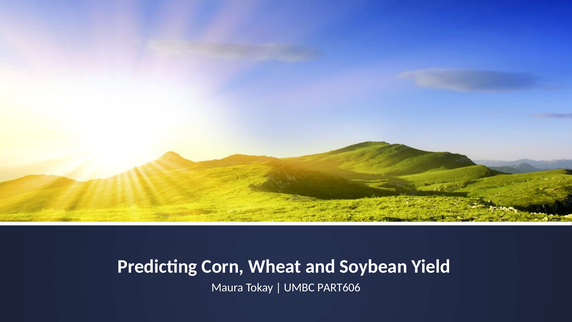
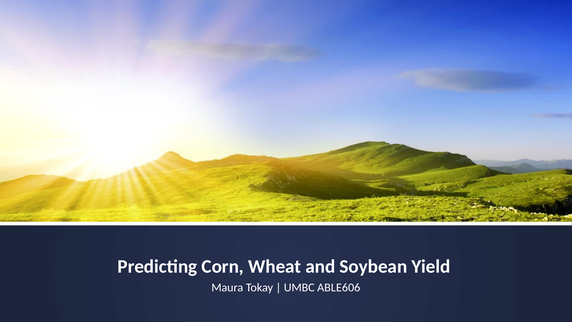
PART606: PART606 -> ABLE606
